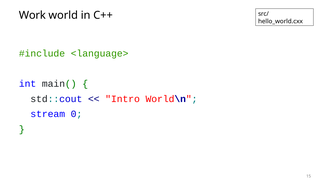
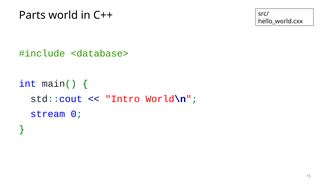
Work: Work -> Parts
<language>: <language> -> <database>
